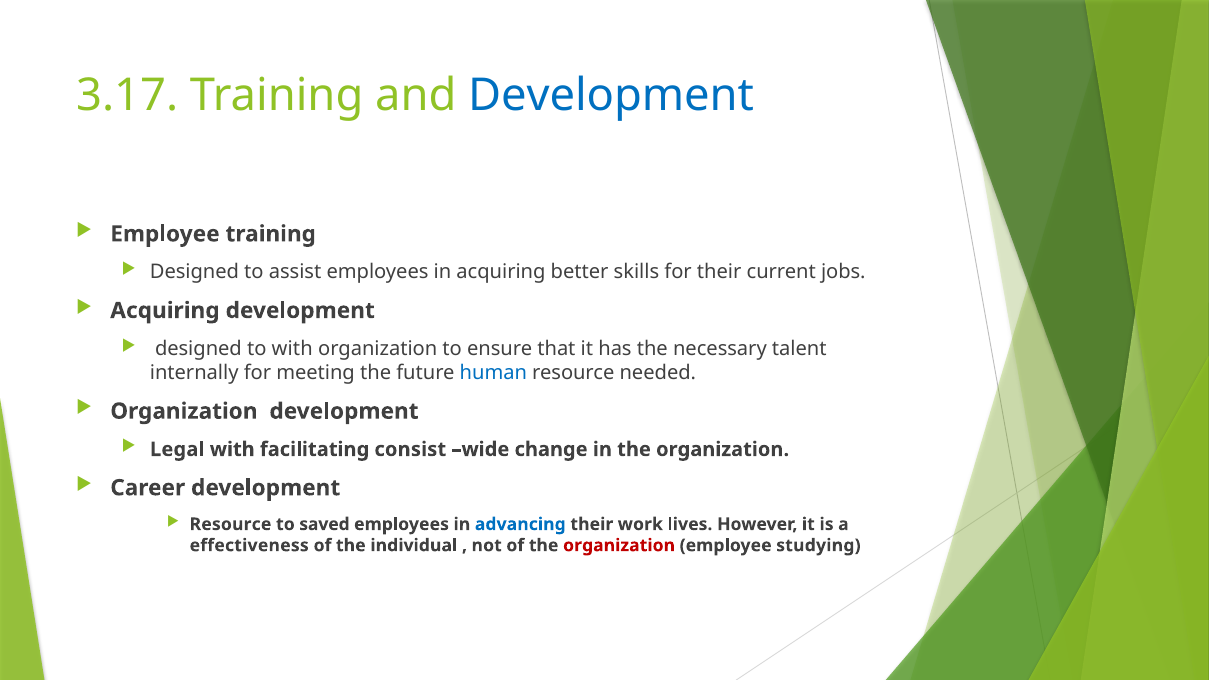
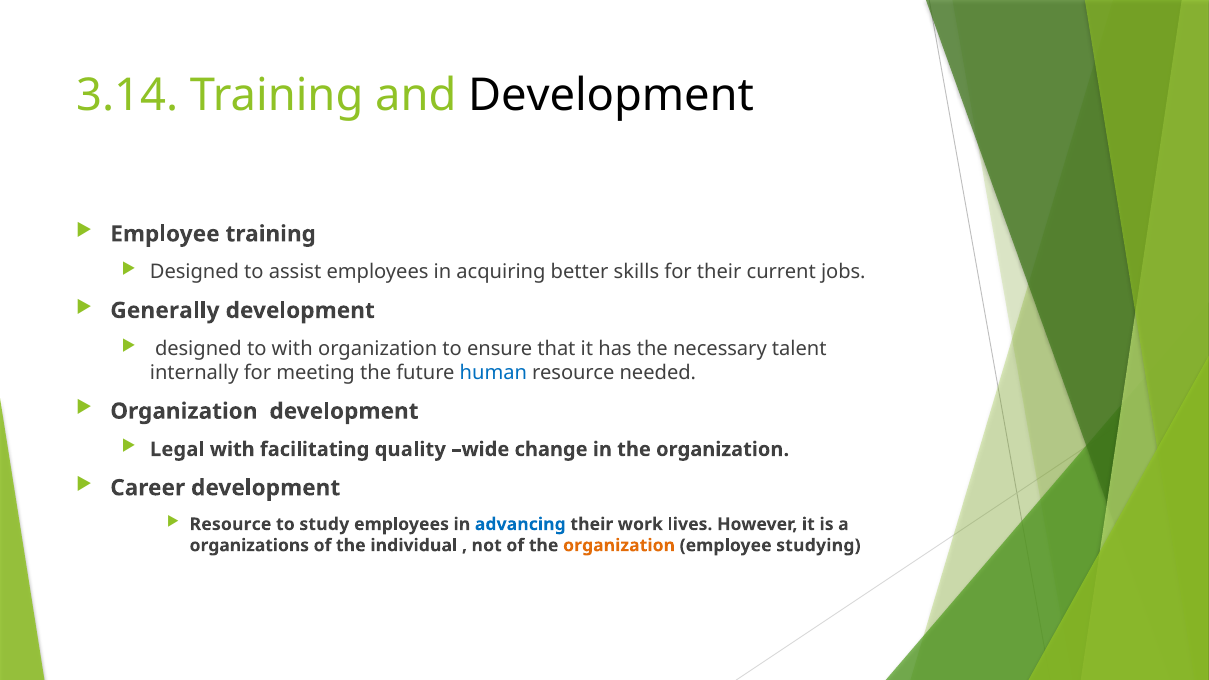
3.17: 3.17 -> 3.14
Development at (611, 95) colour: blue -> black
Acquiring at (165, 311): Acquiring -> Generally
consist: consist -> quality
saved: saved -> study
effectiveness: effectiveness -> organizations
organization at (619, 545) colour: red -> orange
